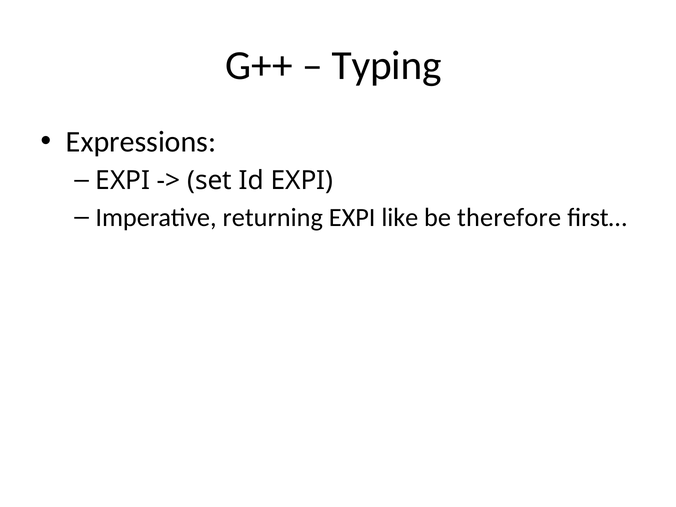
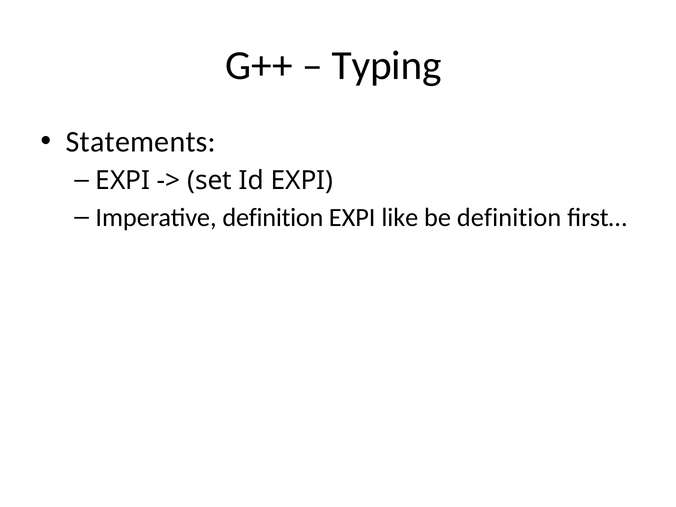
Expressions: Expressions -> Statements
Imperative returning: returning -> definition
be therefore: therefore -> definition
